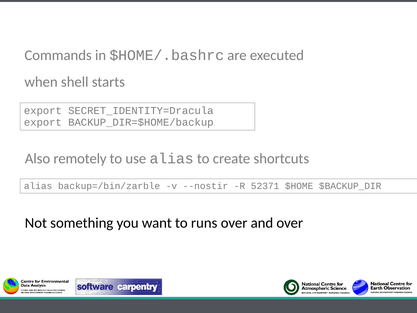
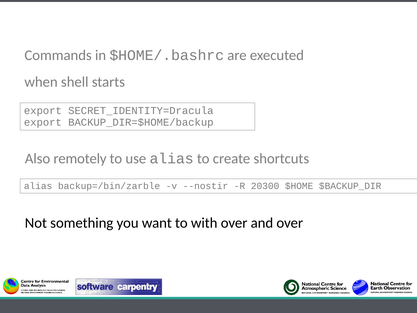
52371: 52371 -> 20300
runs: runs -> with
